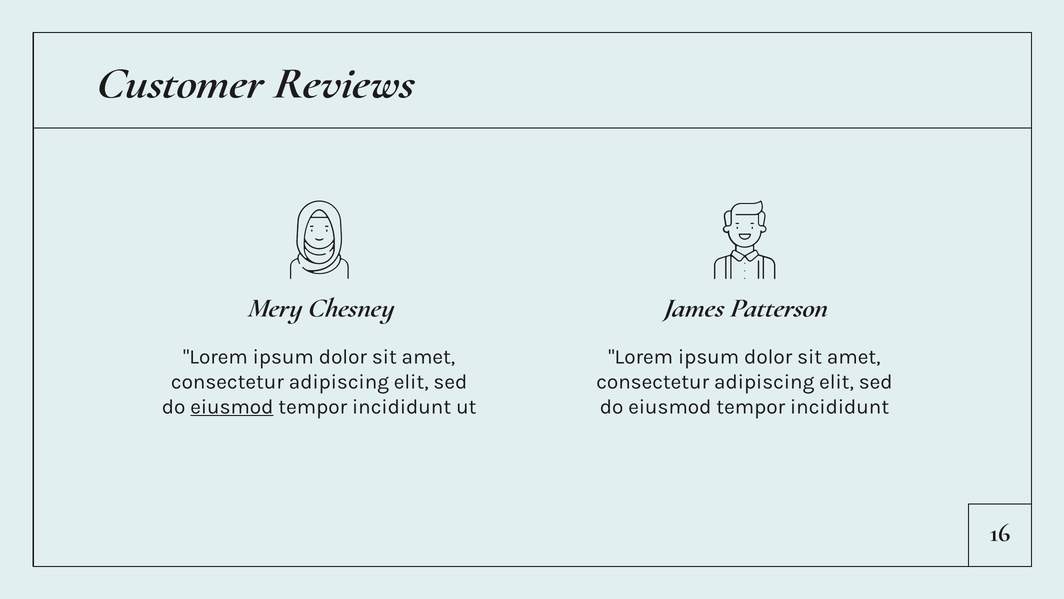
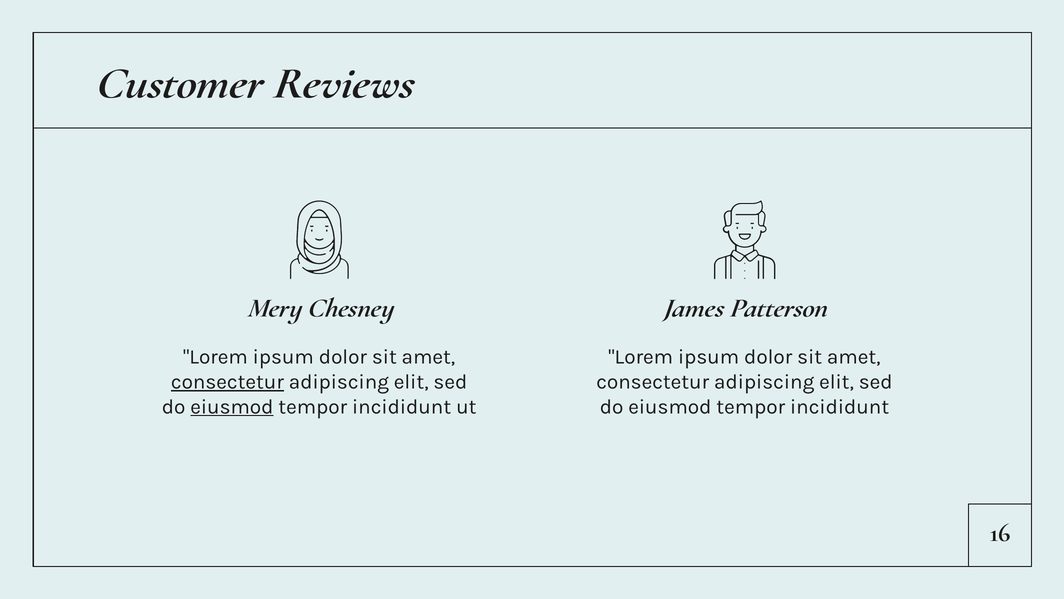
consectetur at (227, 382) underline: none -> present
